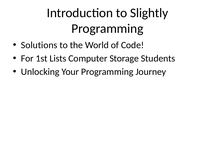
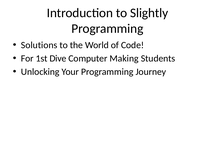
Lists: Lists -> Dive
Storage: Storage -> Making
